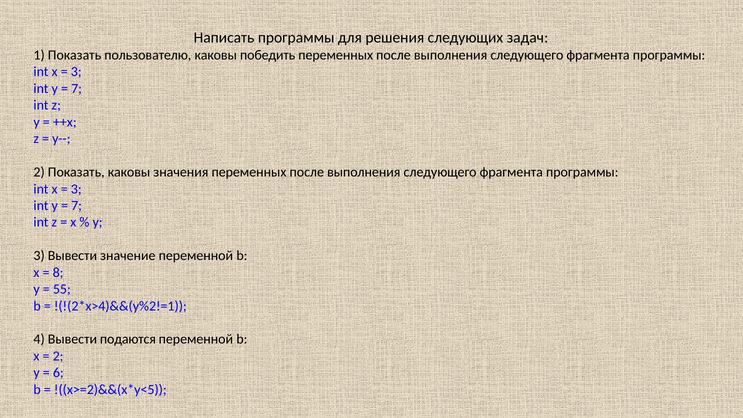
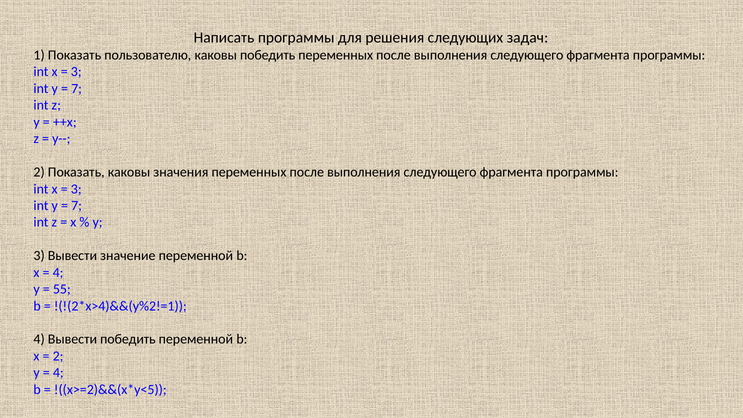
8 at (58, 272): 8 -> 4
Вывести подаются: подаются -> победить
6 at (58, 373): 6 -> 4
